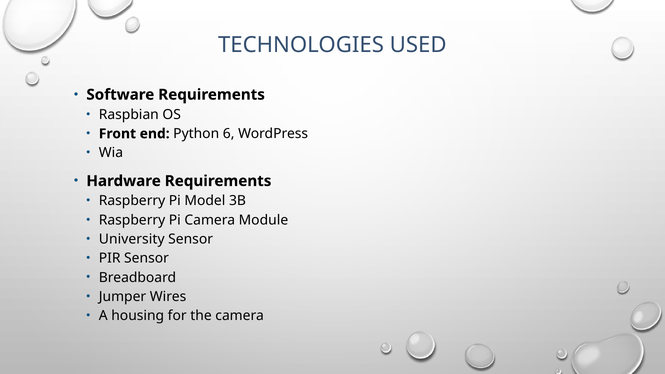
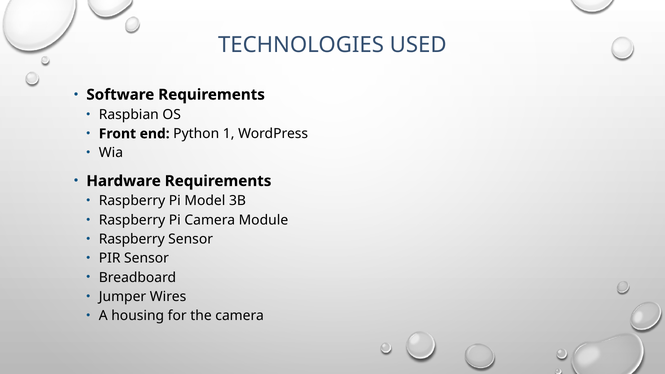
6: 6 -> 1
University at (132, 239): University -> Raspberry
